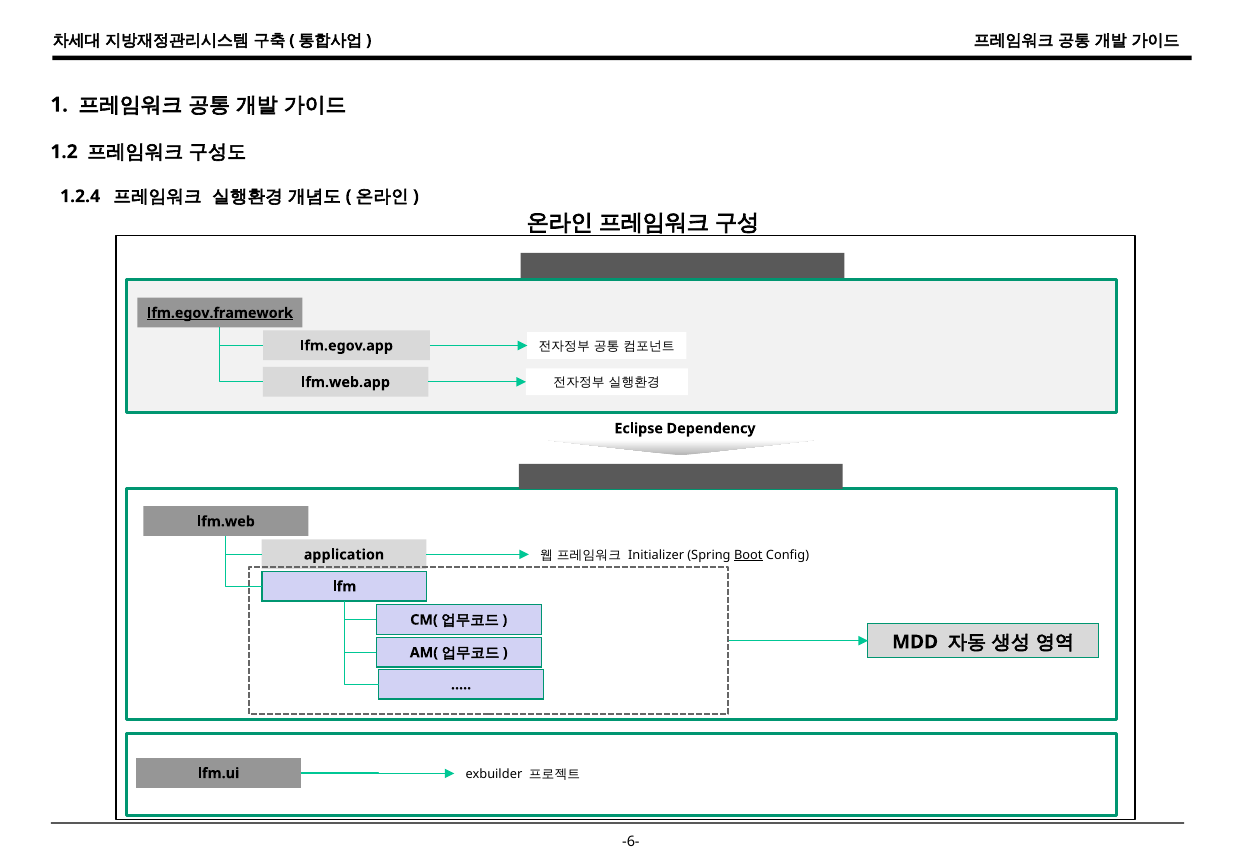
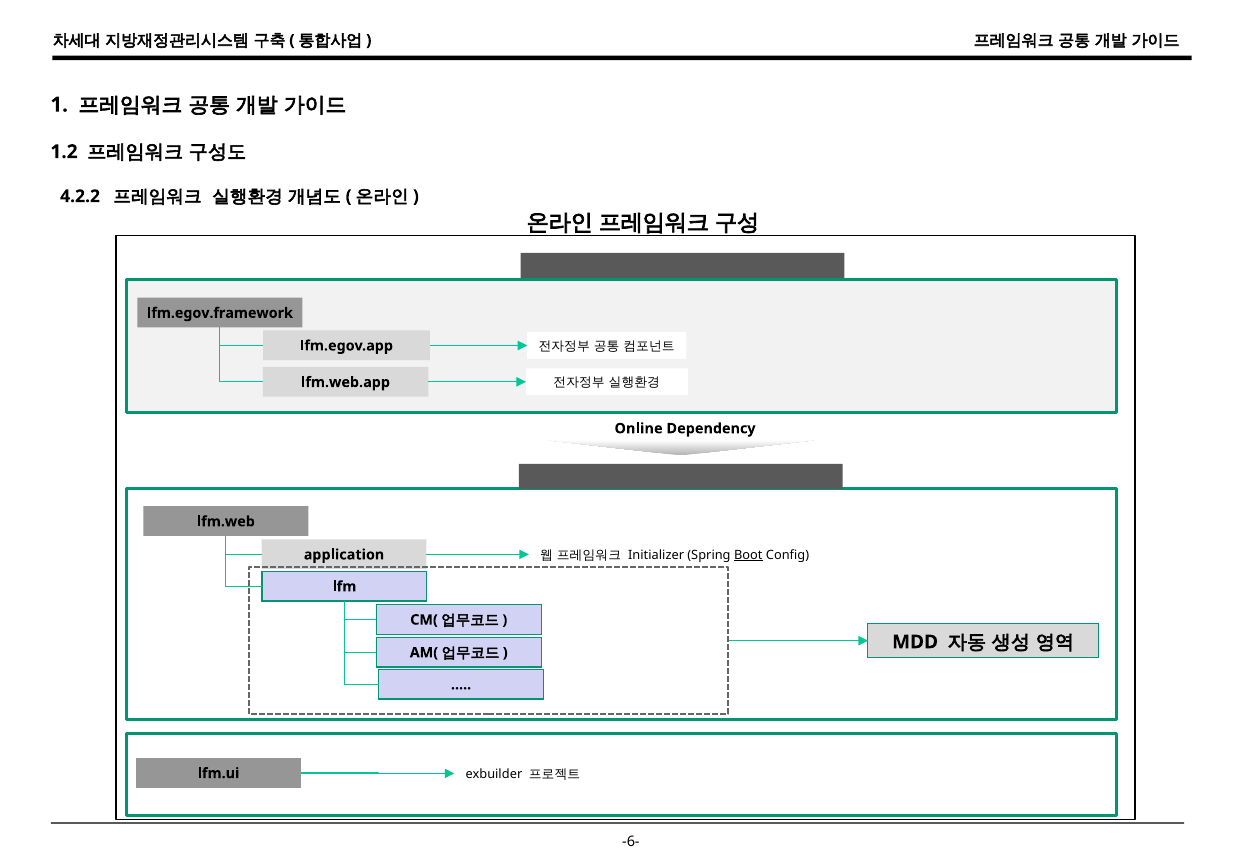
1.2.4: 1.2.4 -> 4.2.2
lfm.egov.framework underline: present -> none
Eclipse: Eclipse -> Online
